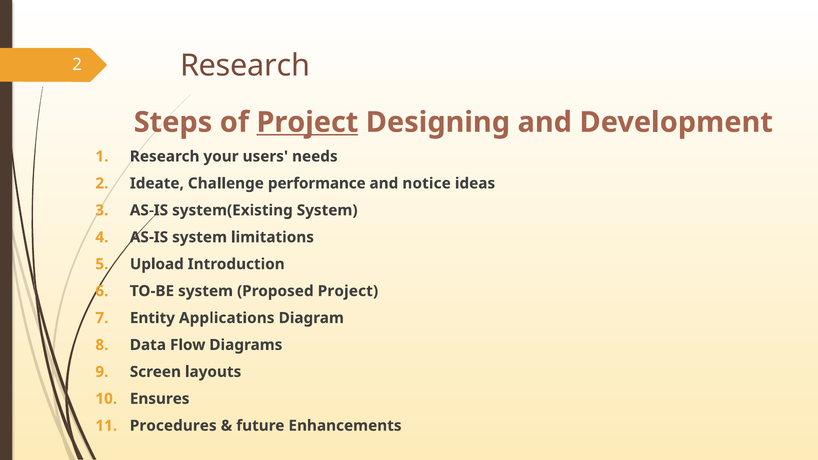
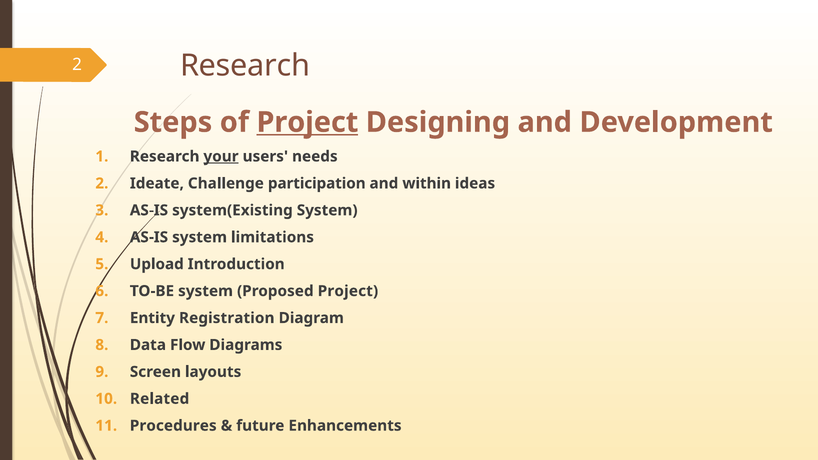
your underline: none -> present
performance: performance -> participation
notice: notice -> within
Applications: Applications -> Registration
Ensures: Ensures -> Related
